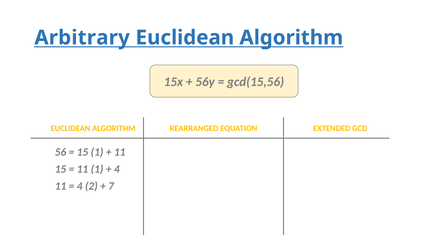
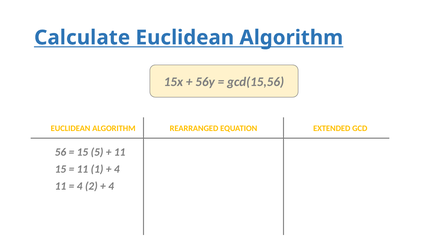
Arbitrary: Arbitrary -> Calculate
15 1: 1 -> 5
7 at (111, 186): 7 -> 4
